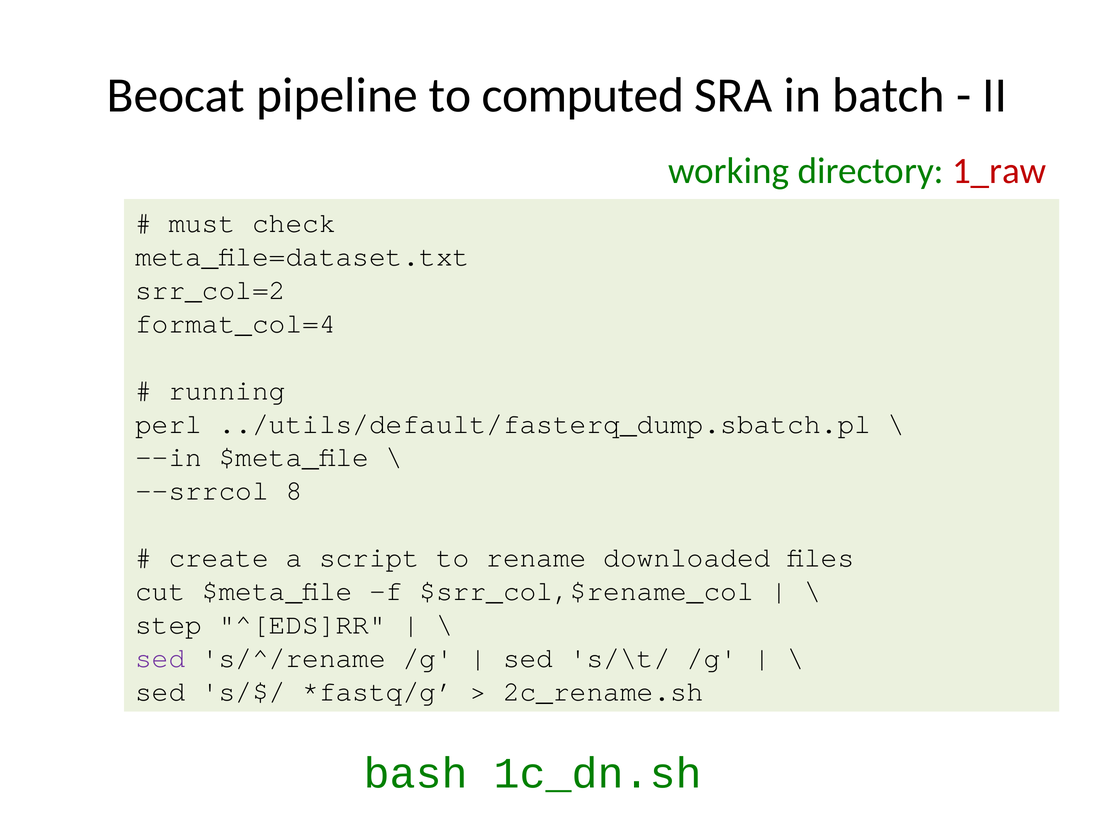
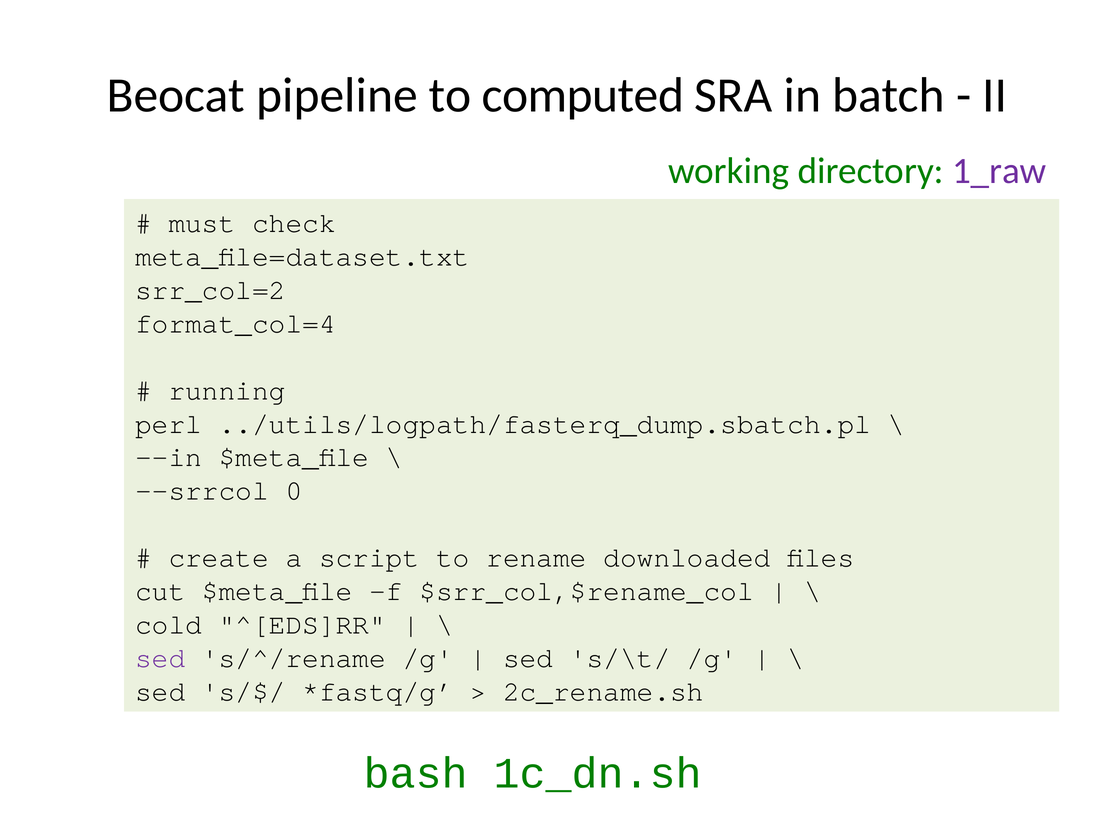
1_raw colour: red -> purple
../utils/default/fasterq_dump.sbatch.pl: ../utils/default/fasterq_dump.sbatch.pl -> ../utils/logpath/fasterq_dump.sbatch.pl
8: 8 -> 0
step: step -> cold
